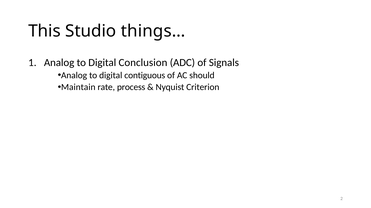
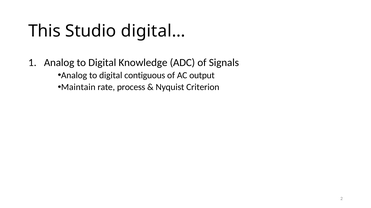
things…: things… -> digital…
Conclusion: Conclusion -> Knowledge
should: should -> output
